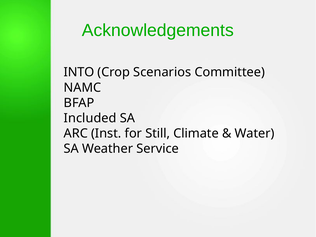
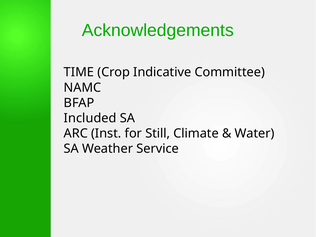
INTO: INTO -> TIME
Scenarios: Scenarios -> Indicative
